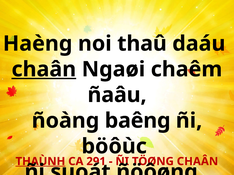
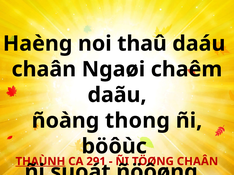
chaân at (44, 69) underline: present -> none
ñaâu: ñaâu -> daãu
baêng: baêng -> thong
